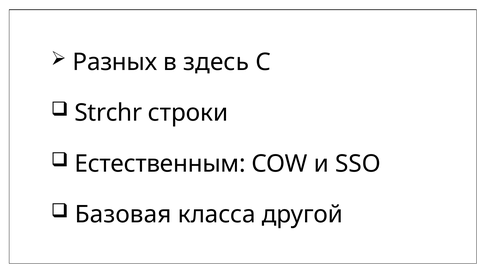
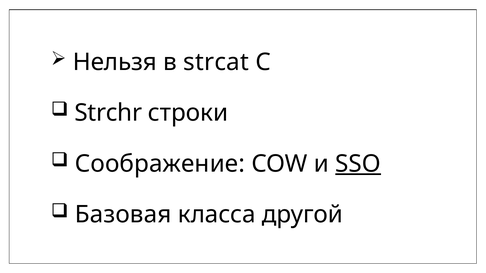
Разных: Разных -> Нельзя
здесь: здесь -> strcat
Естественным: Естественным -> Соображение
SSO underline: none -> present
